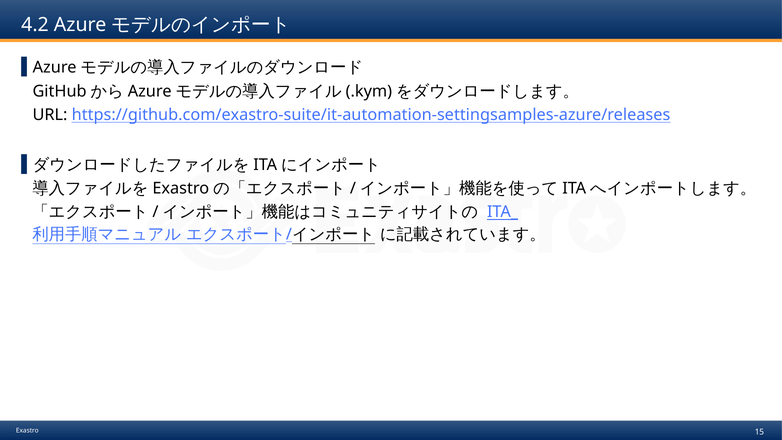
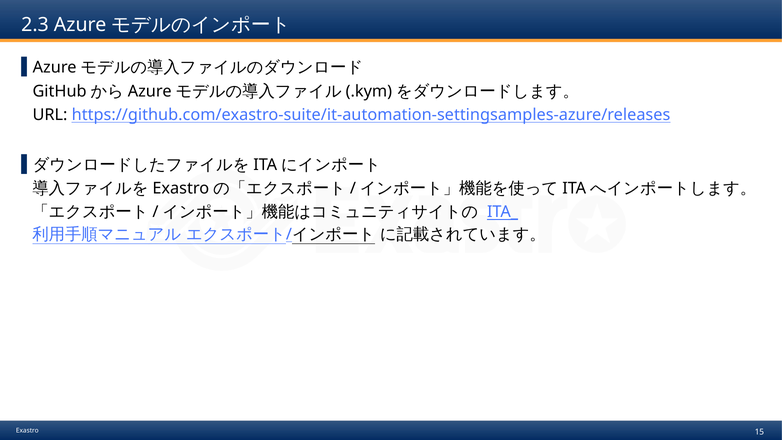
4.2: 4.2 -> 2.3
